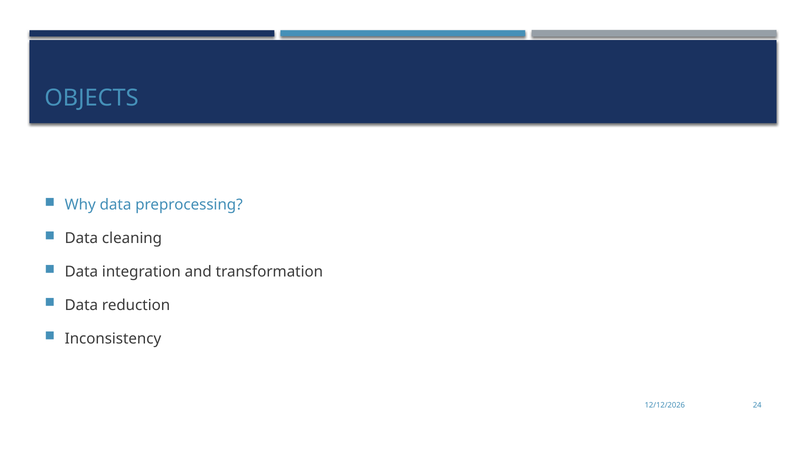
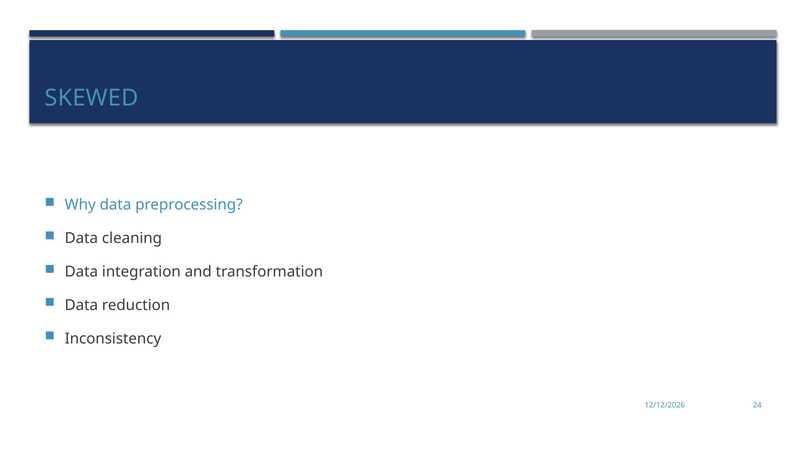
OBJECTS: OBJECTS -> SKEWED
